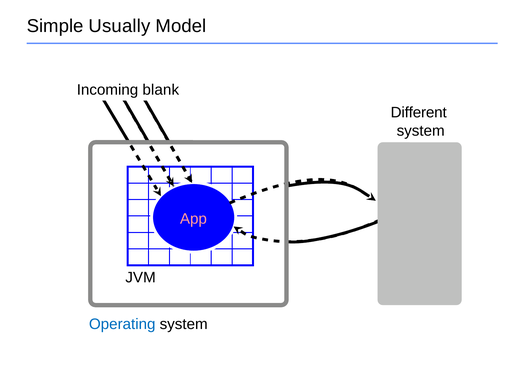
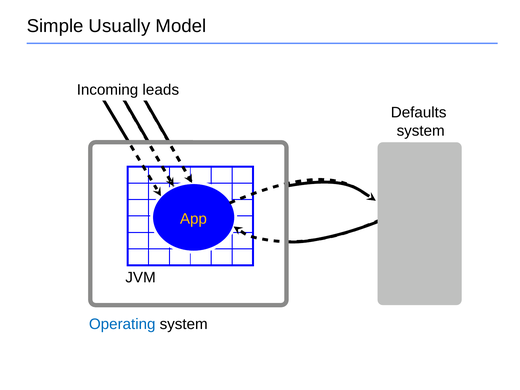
blank: blank -> leads
Different: Different -> Defaults
App colour: pink -> yellow
